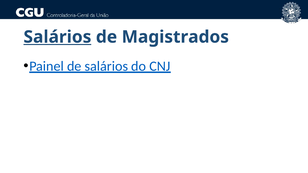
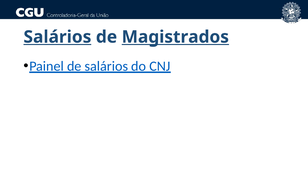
Magistrados underline: none -> present
